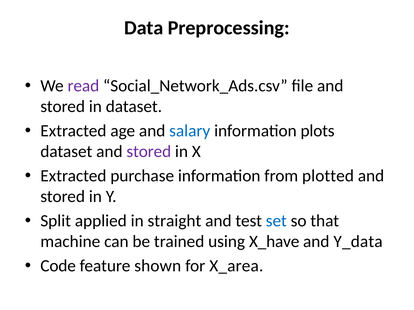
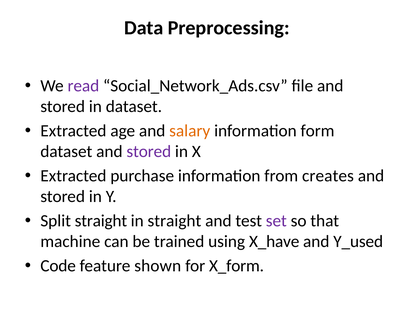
salary colour: blue -> orange
plots: plots -> form
plotted: plotted -> creates
Split applied: applied -> straight
set colour: blue -> purple
Y_data: Y_data -> Y_used
X_area: X_area -> X_form
